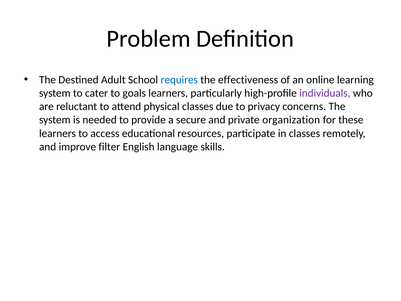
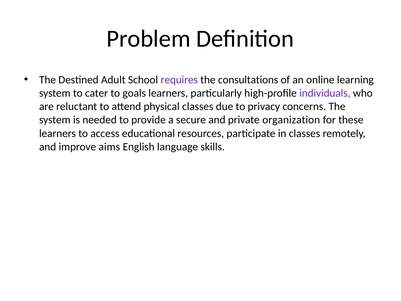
requires colour: blue -> purple
effectiveness: effectiveness -> consultations
filter: filter -> aims
